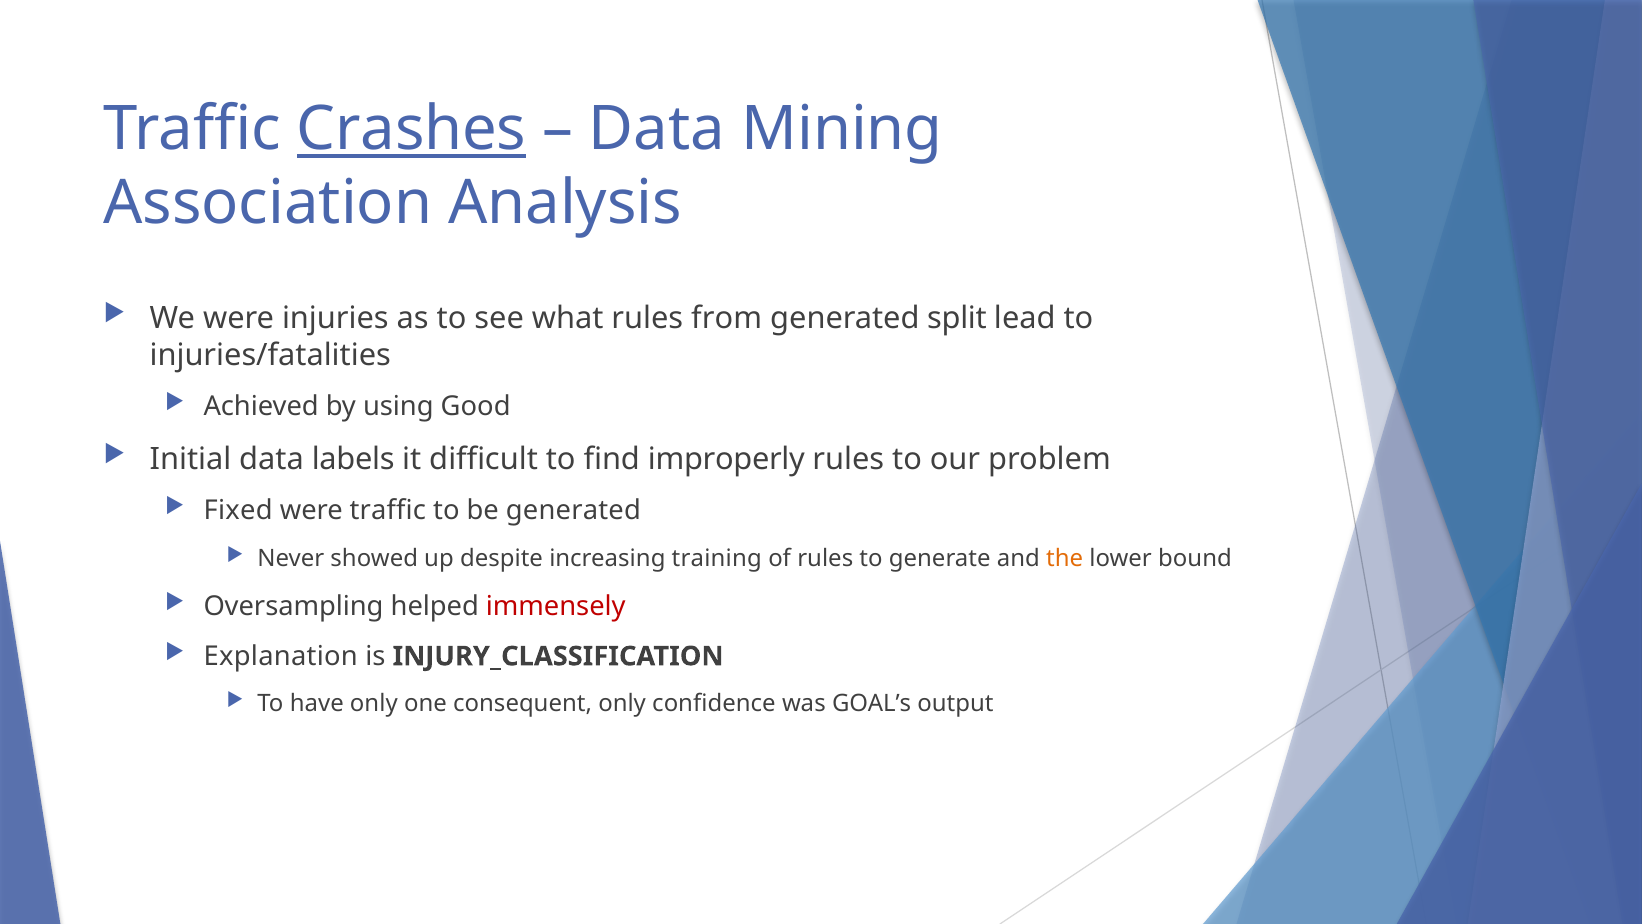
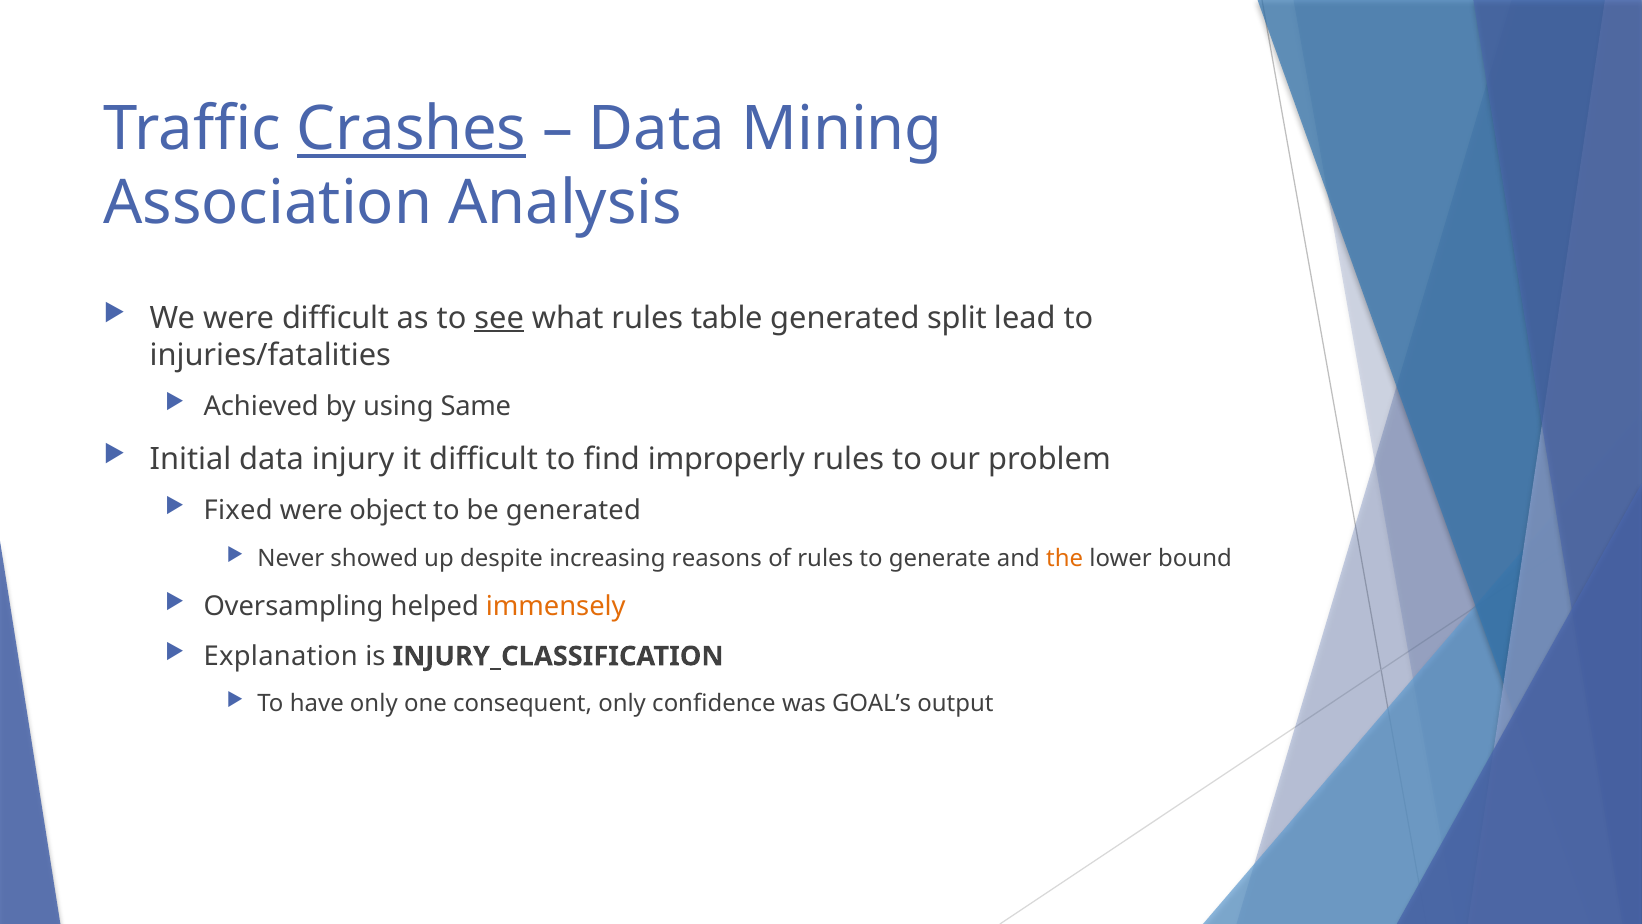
were injuries: injuries -> difficult
see underline: none -> present
from: from -> table
Good: Good -> Same
labels: labels -> injury
were traffic: traffic -> object
training: training -> reasons
immensely colour: red -> orange
